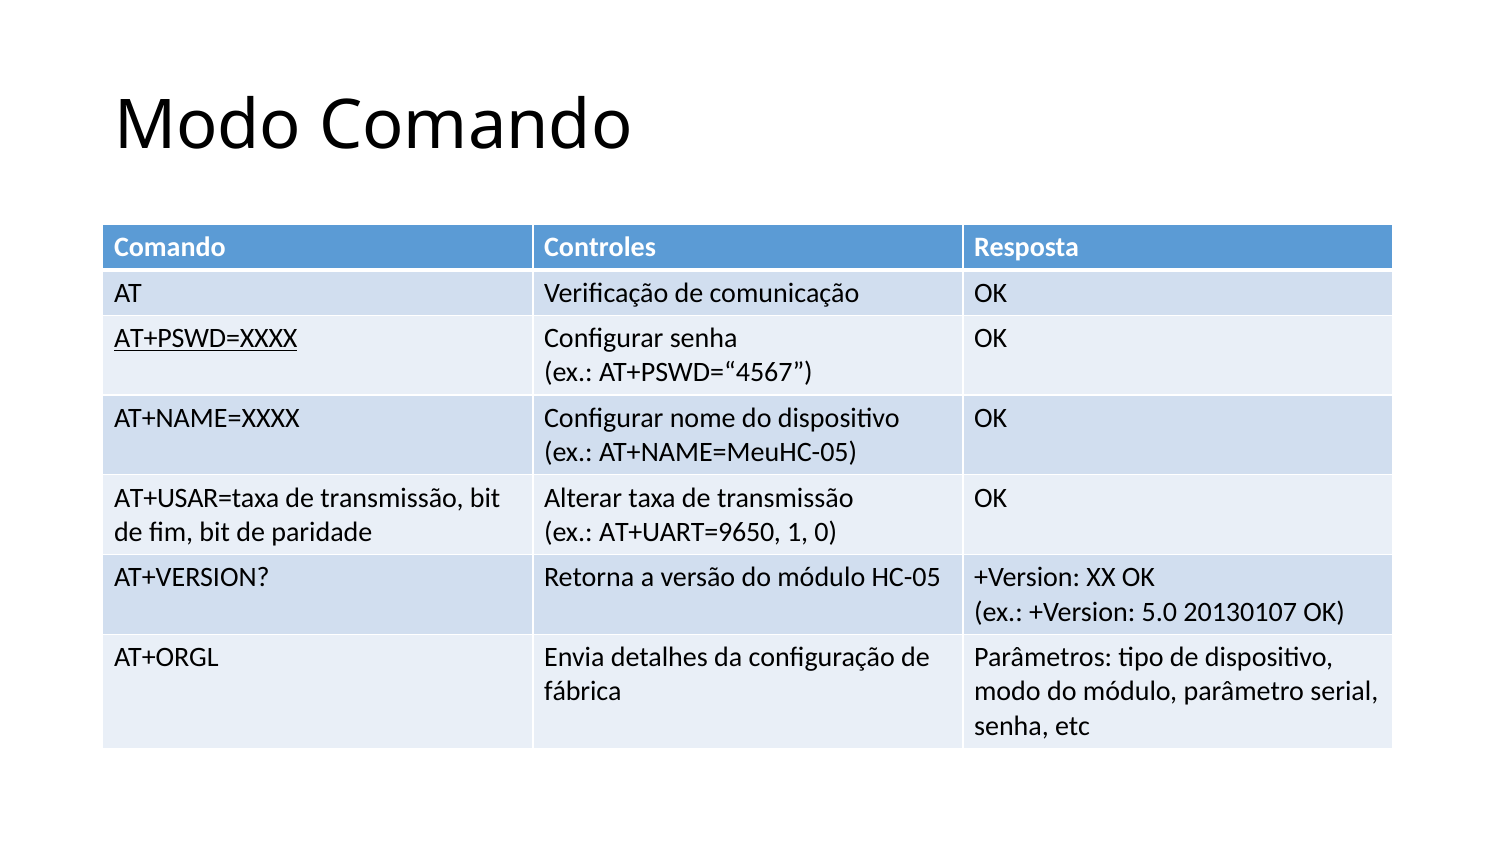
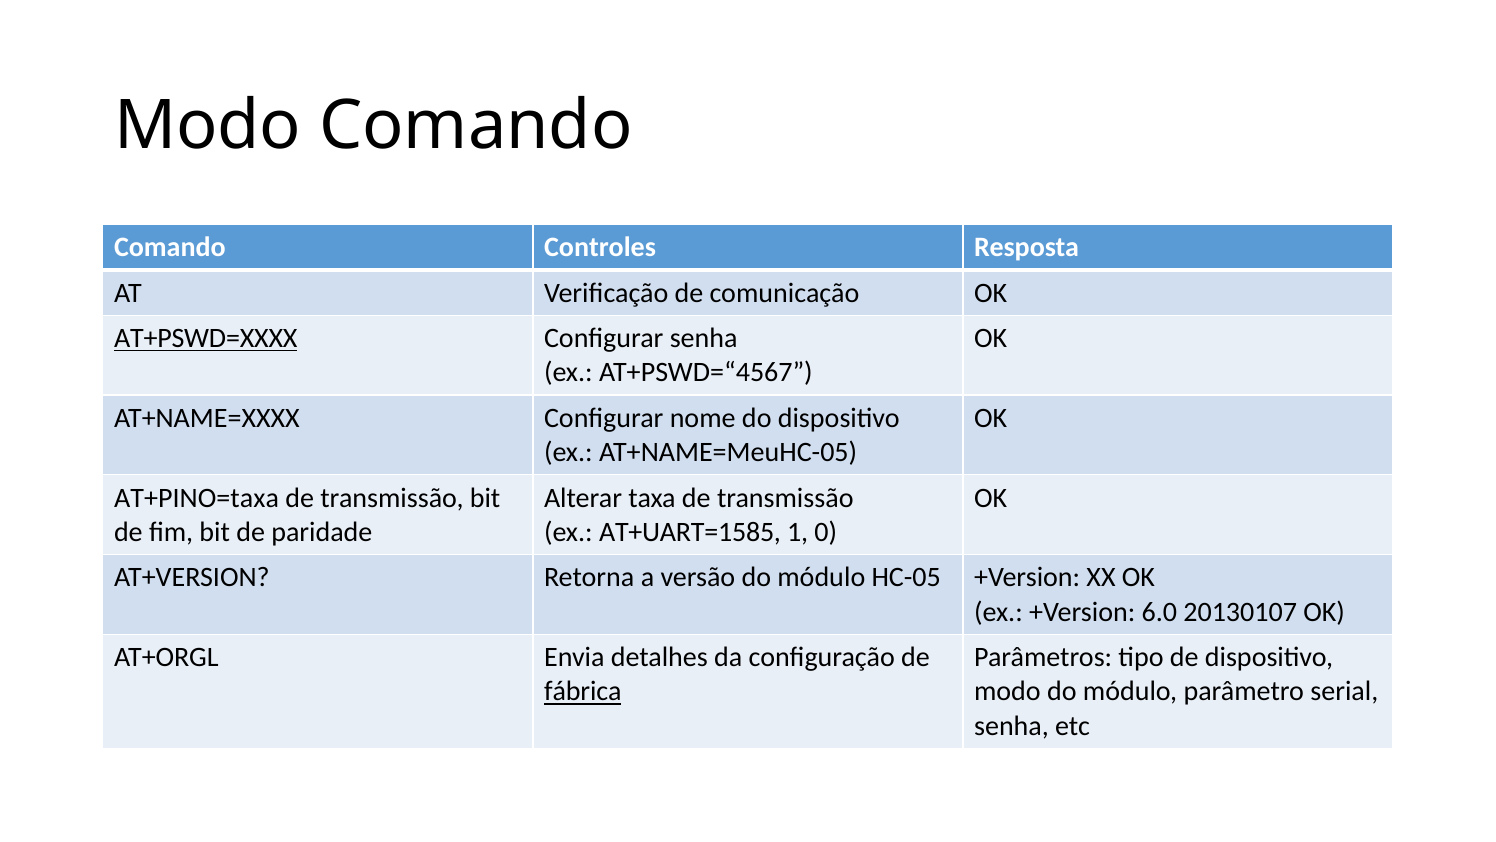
AT+USAR=taxa: AT+USAR=taxa -> AT+PINO=taxa
AT+UART=9650: AT+UART=9650 -> AT+UART=1585
5.0: 5.0 -> 6.0
fábrica underline: none -> present
